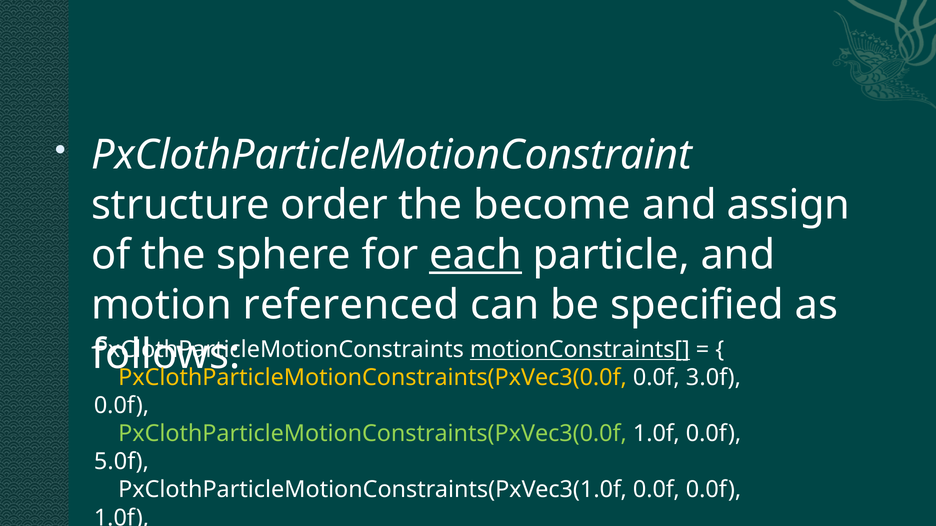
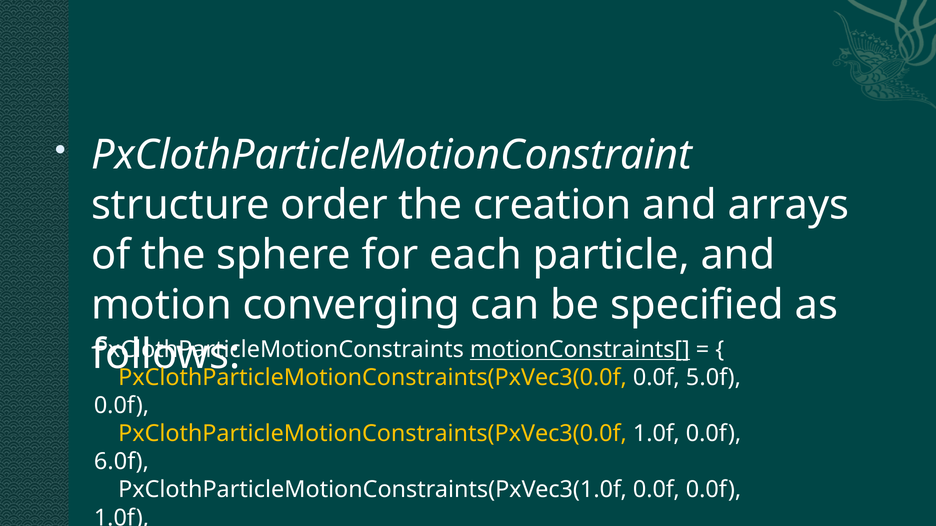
become: become -> creation
assign: assign -> arrays
each underline: present -> none
referenced: referenced -> converging
3.0f: 3.0f -> 5.0f
PxClothParticleMotionConstraints(PxVec3(0.0f at (373, 434) colour: light green -> yellow
5.0f: 5.0f -> 6.0f
